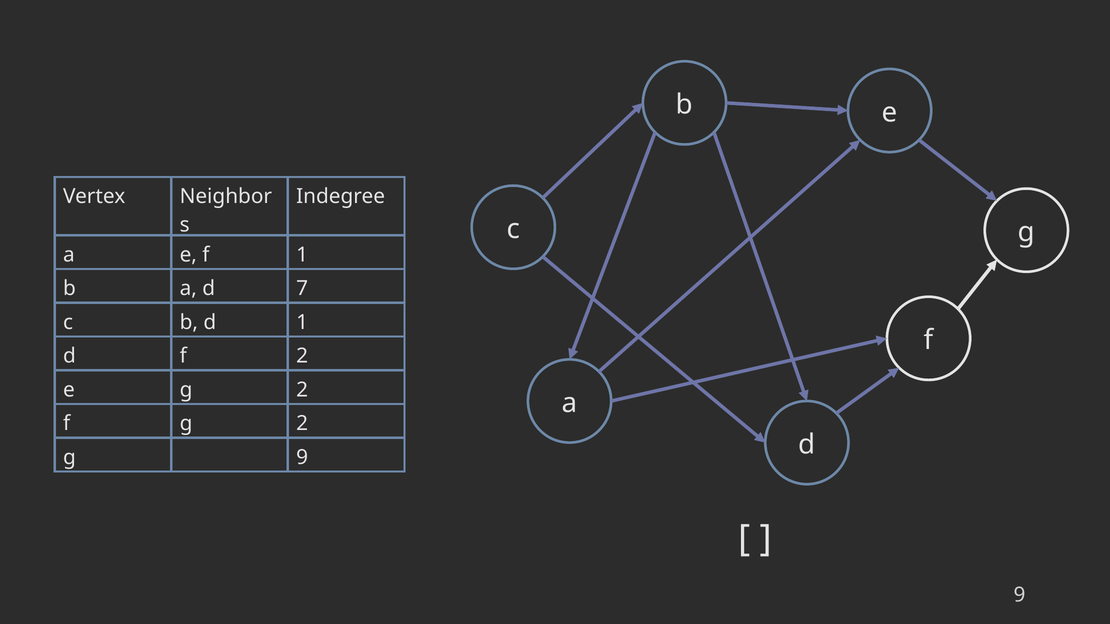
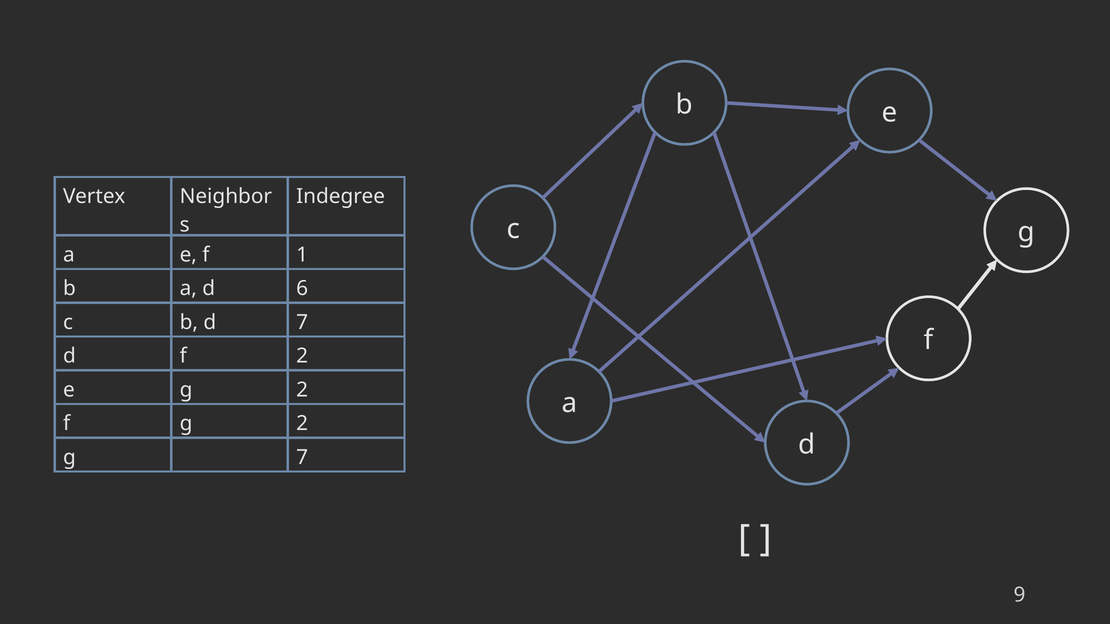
7: 7 -> 6
d 1: 1 -> 7
g 9: 9 -> 7
